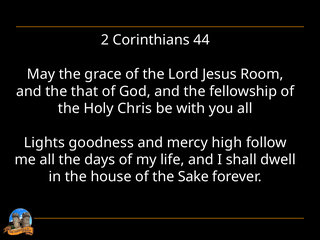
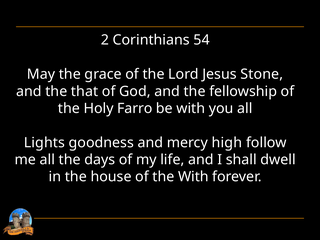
44: 44 -> 54
Room: Room -> Stone
Chris: Chris -> Farro
the Sake: Sake -> With
